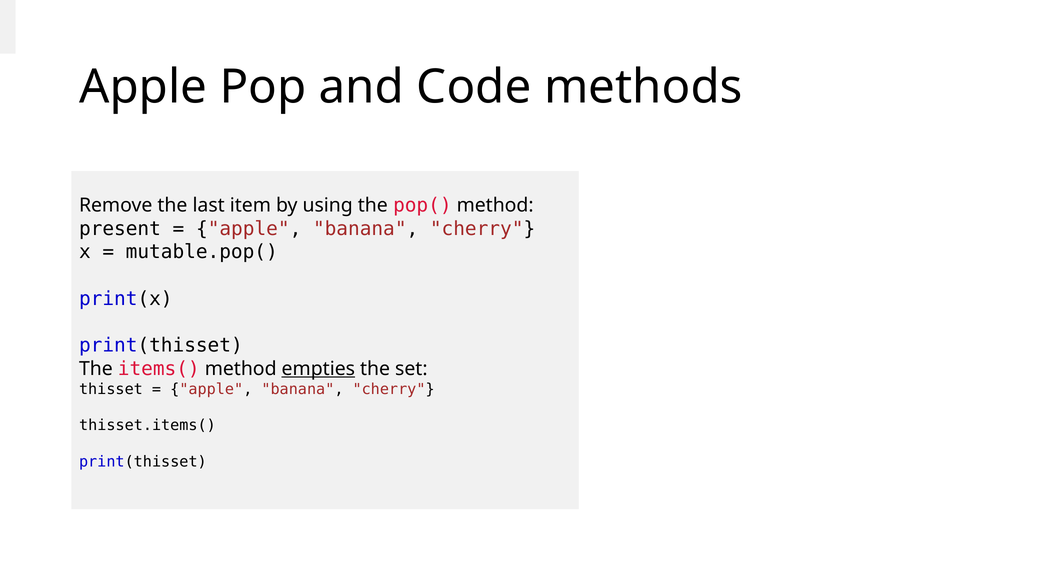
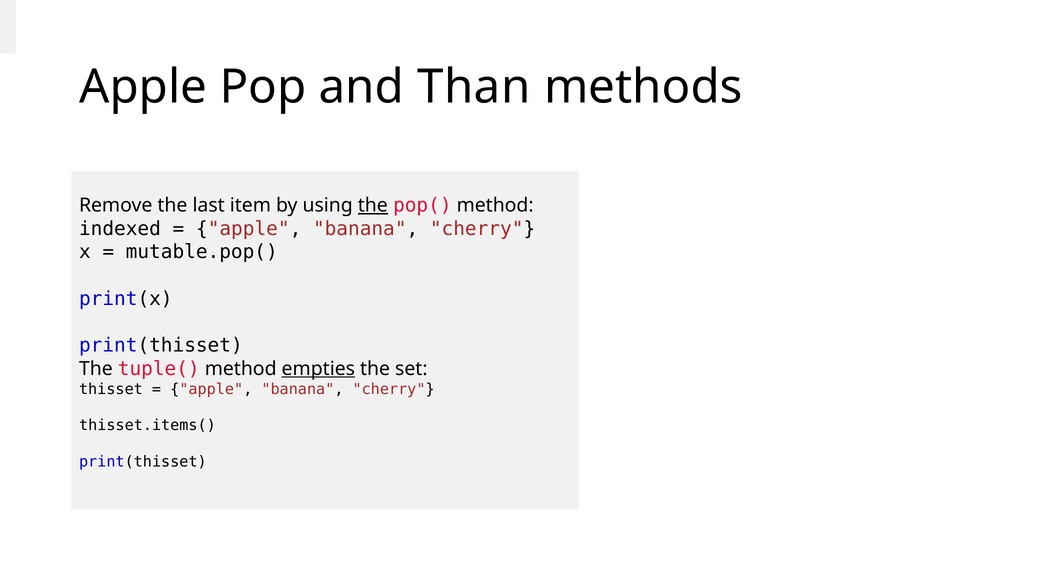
Code: Code -> Than
the at (373, 206) underline: none -> present
present: present -> indexed
items(: items( -> tuple(
